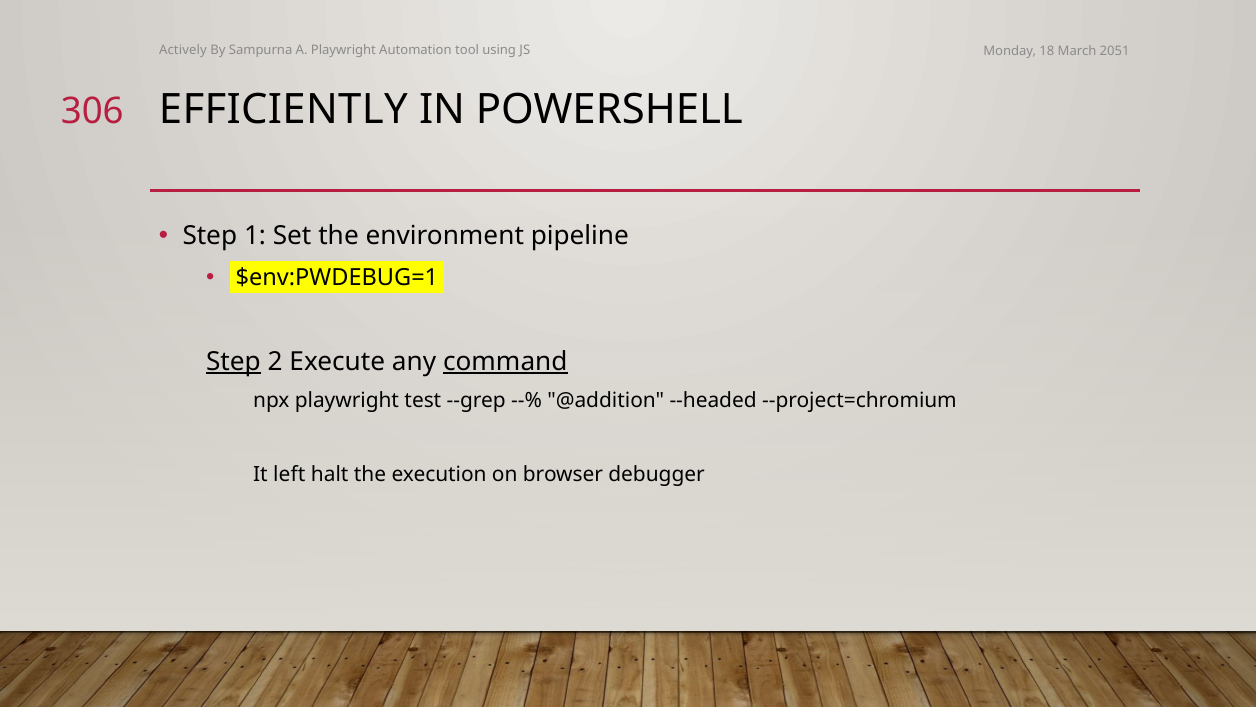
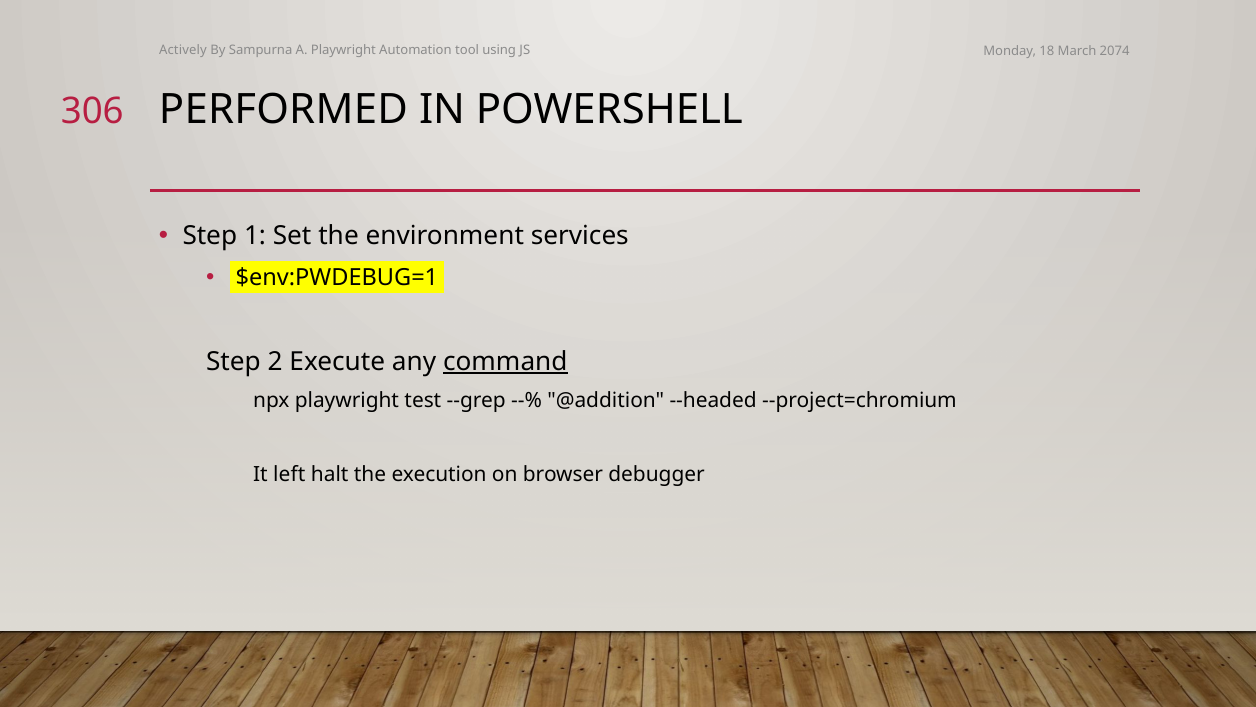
2051: 2051 -> 2074
EFFICIENTLY: EFFICIENTLY -> PERFORMED
pipeline: pipeline -> services
Step at (233, 361) underline: present -> none
